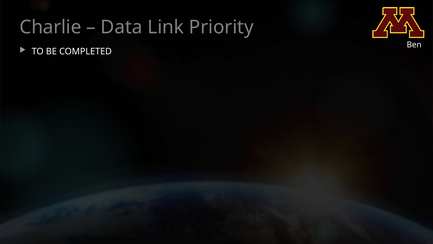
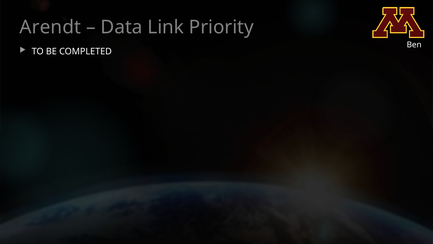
Charlie: Charlie -> Arendt
